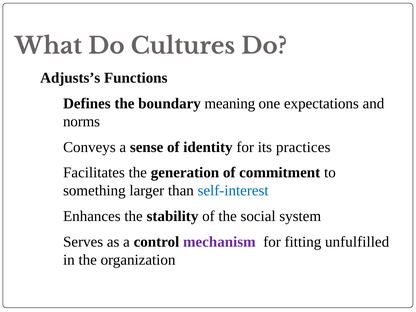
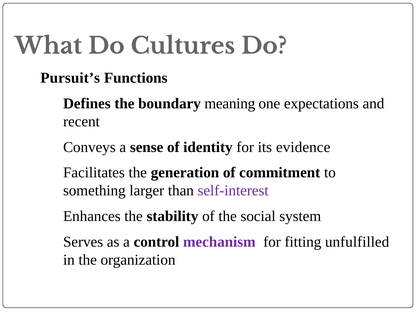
Adjusts’s: Adjusts’s -> Pursuit’s
norms: norms -> recent
practices: practices -> evidence
self-interest colour: blue -> purple
